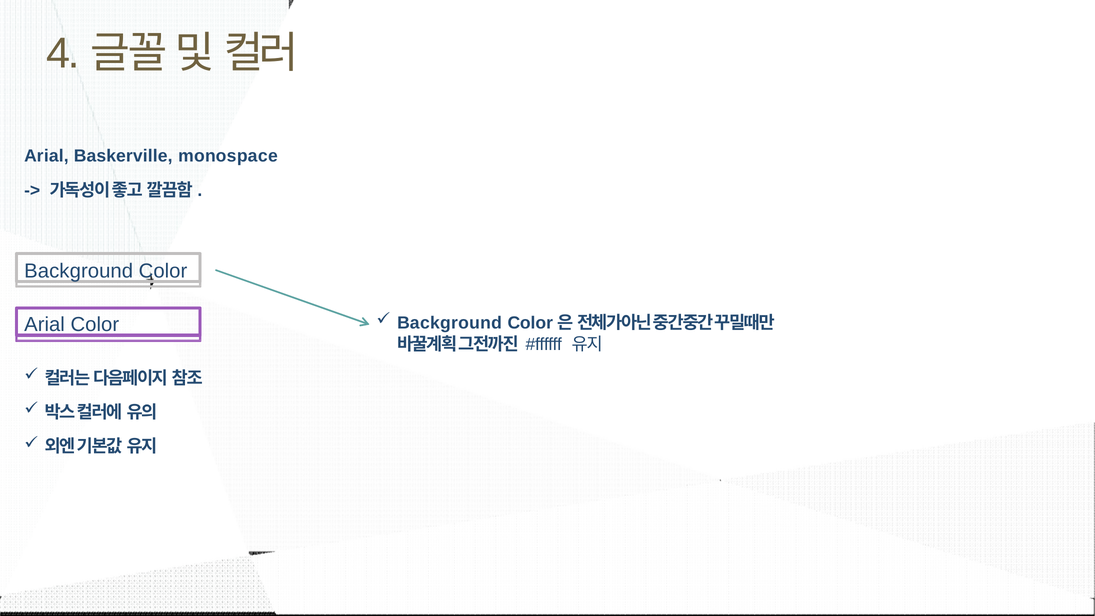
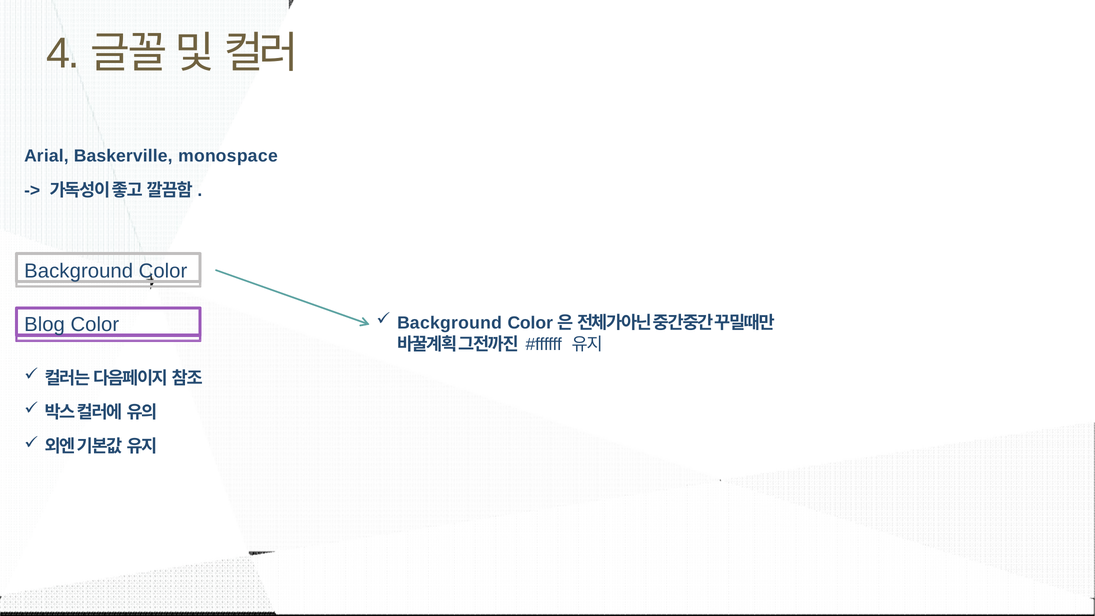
Arial at (45, 325): Arial -> Blog
